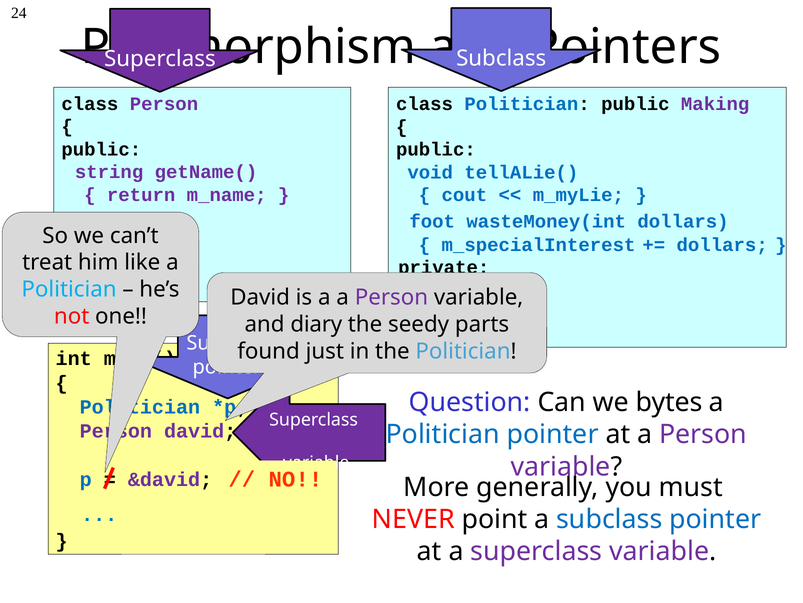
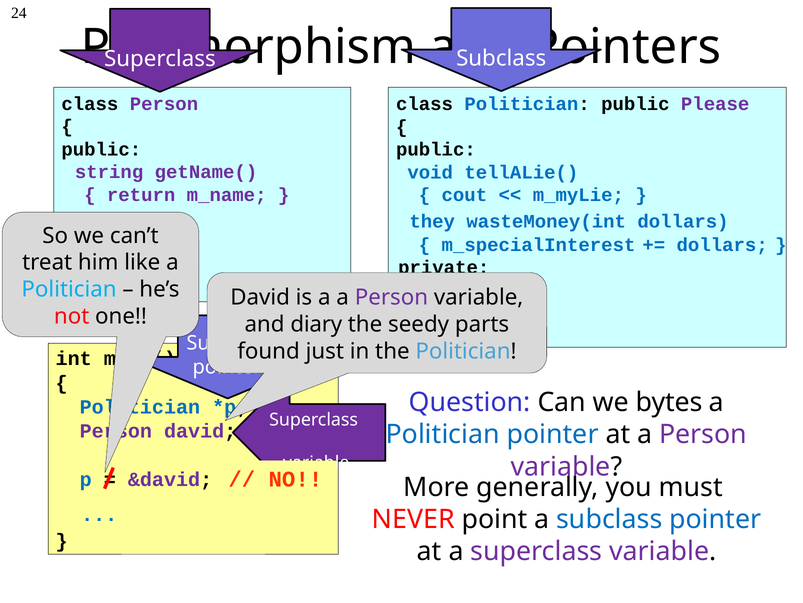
Making: Making -> Please
foot: foot -> they
